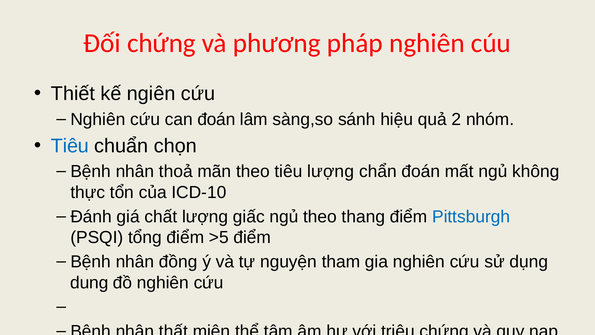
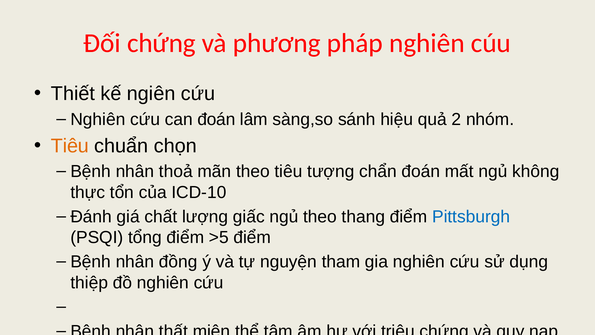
Tiêu at (70, 146) colour: blue -> orange
tiêu lượng: lượng -> tượng
dung: dung -> thiệp
